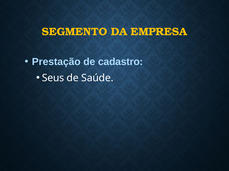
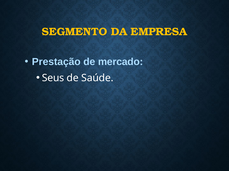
cadastro: cadastro -> mercado
